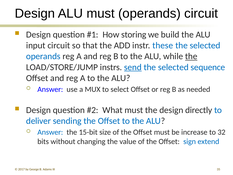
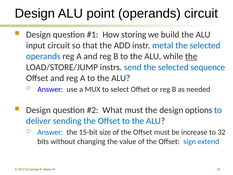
ALU must: must -> point
these: these -> metal
send underline: present -> none
directly: directly -> options
